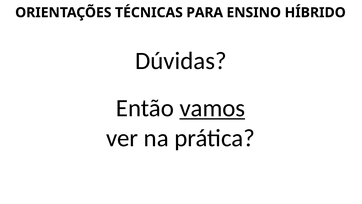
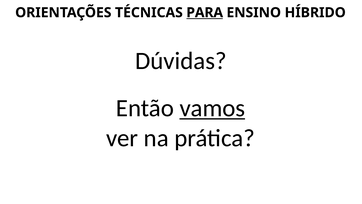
PARA underline: none -> present
